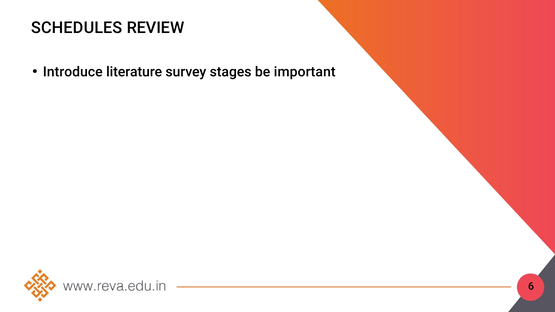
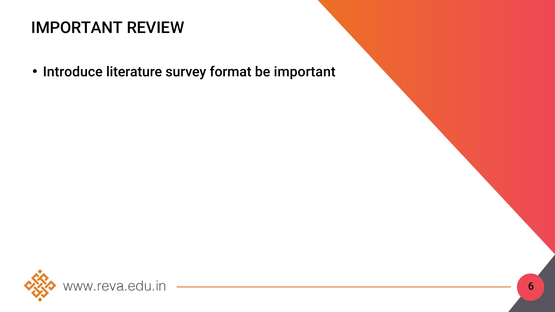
SCHEDULES at (77, 28): SCHEDULES -> IMPORTANT
stages: stages -> format
